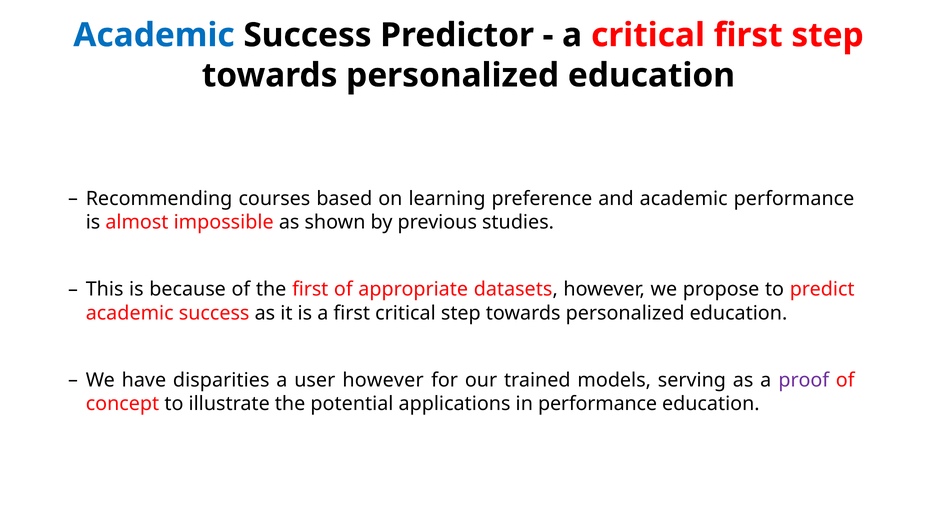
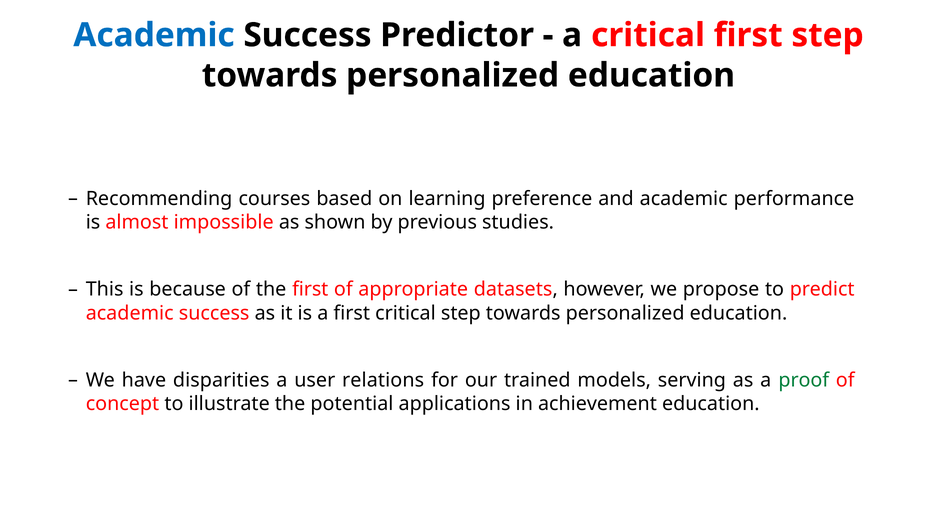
user however: however -> relations
proof colour: purple -> green
in performance: performance -> achievement
